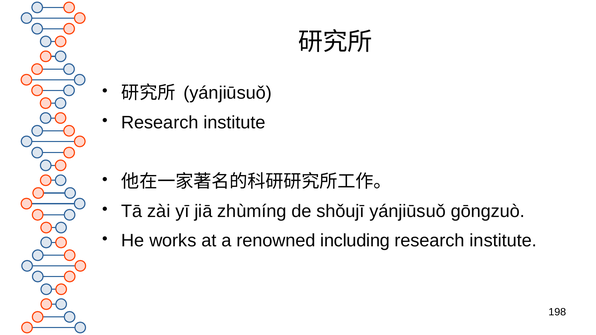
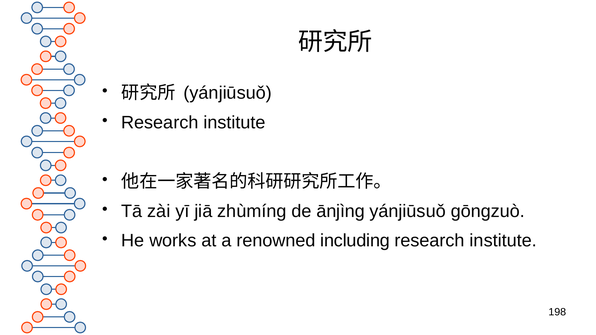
shǒujī: shǒujī -> ānjìng
